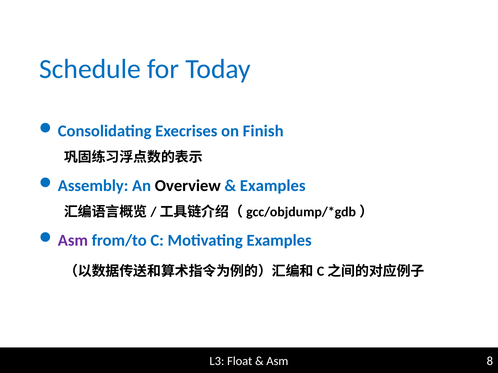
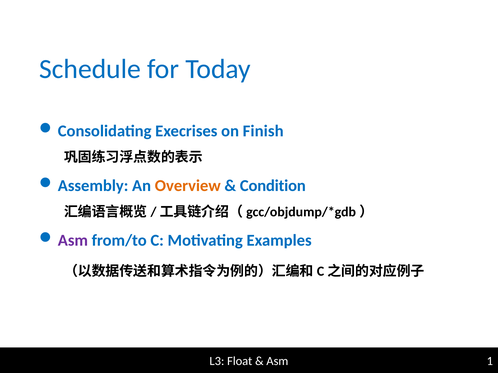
Overview colour: black -> orange
Examples at (273, 186): Examples -> Condition
8: 8 -> 1
